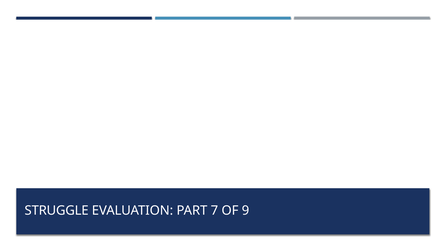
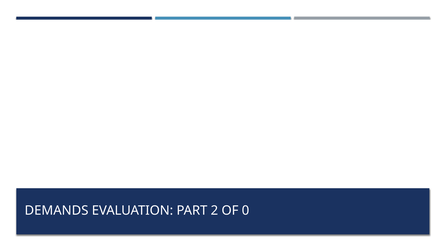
STRUGGLE: STRUGGLE -> DEMANDS
7: 7 -> 2
9: 9 -> 0
